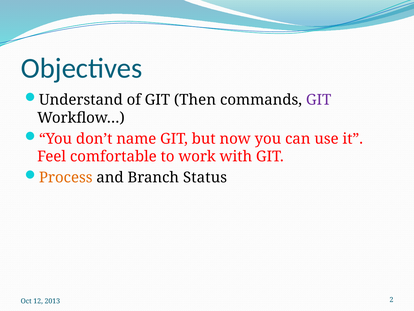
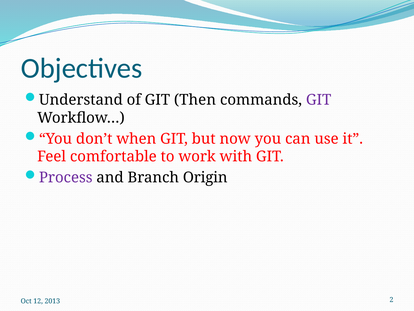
name: name -> when
Process colour: orange -> purple
Status: Status -> Origin
